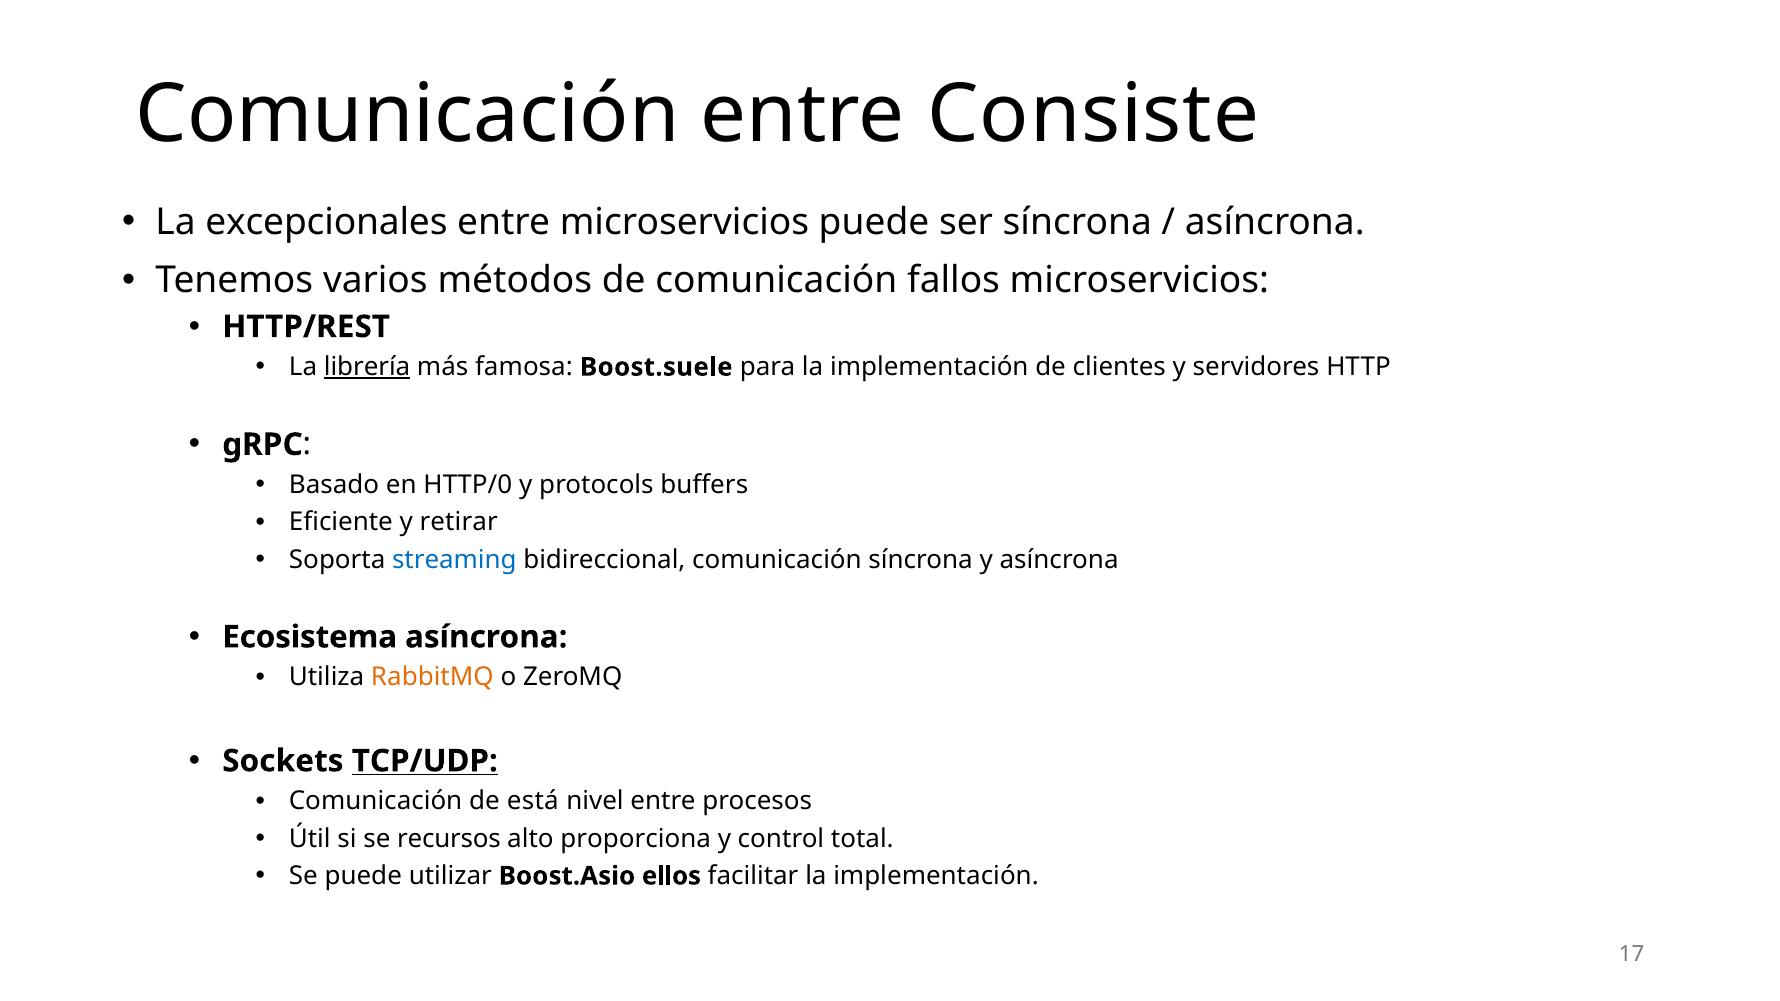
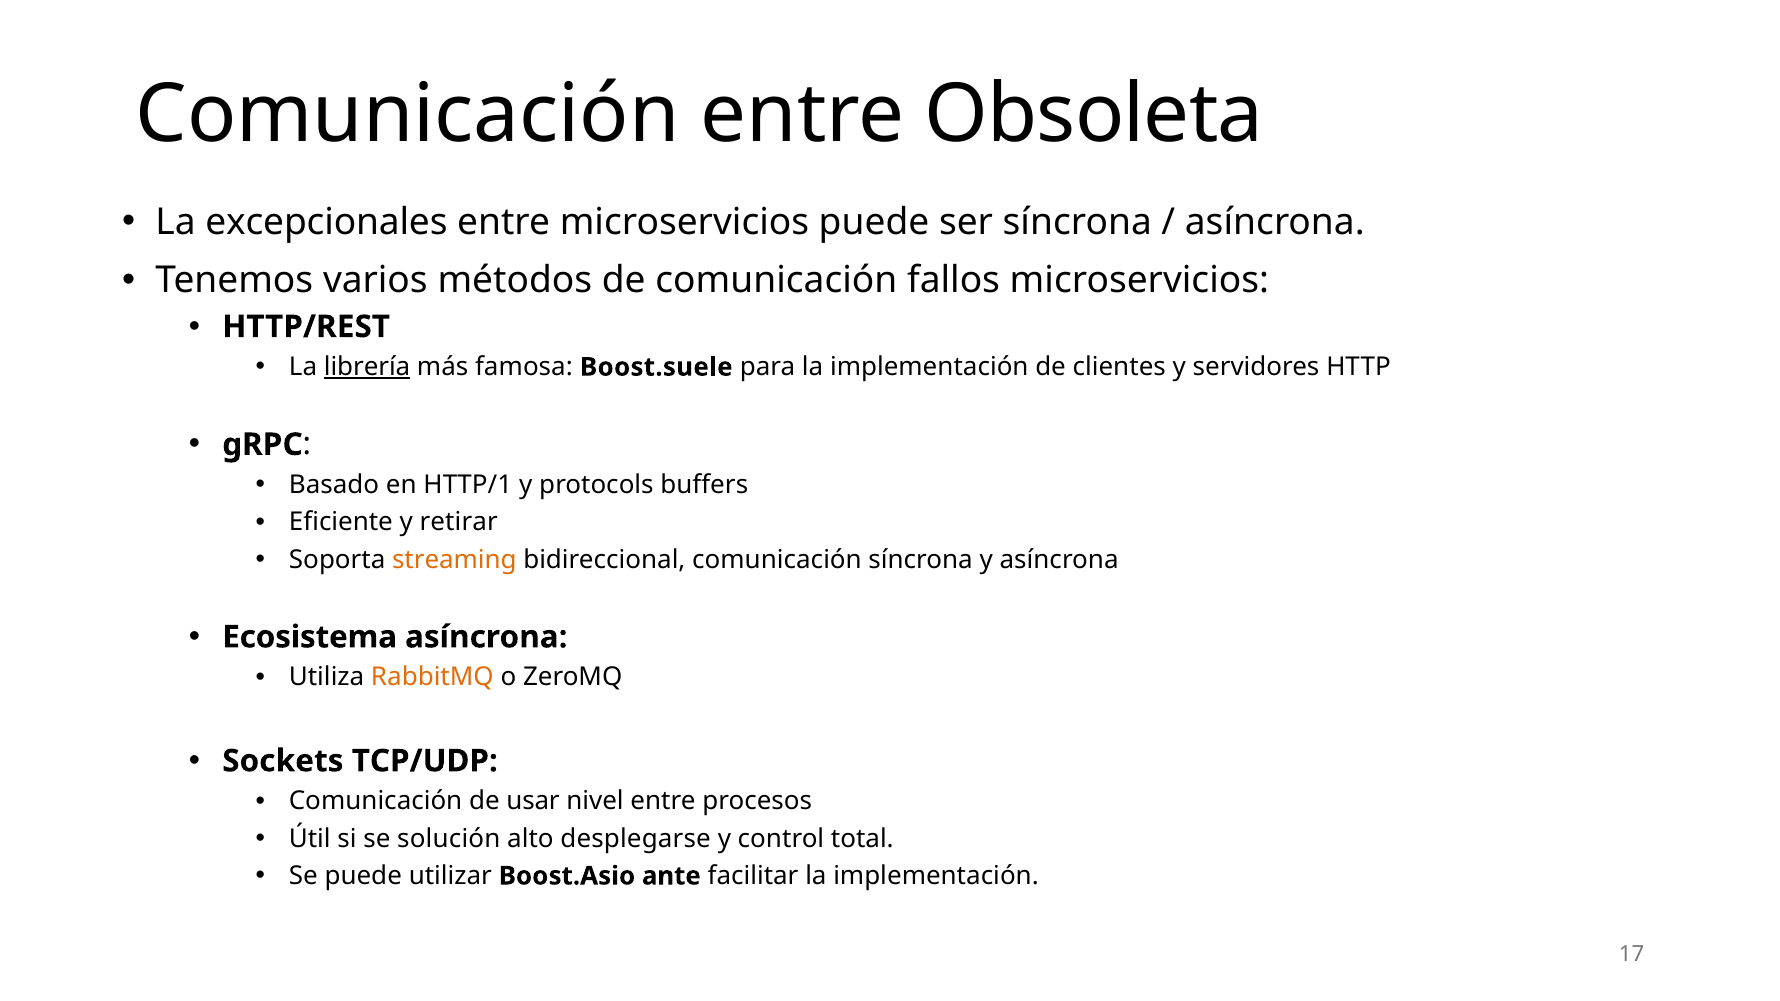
Consiste: Consiste -> Obsoleta
HTTP/0: HTTP/0 -> HTTP/1
streaming colour: blue -> orange
TCP/UDP underline: present -> none
está: está -> usar
recursos: recursos -> solución
proporciona: proporciona -> desplegarse
ellos: ellos -> ante
